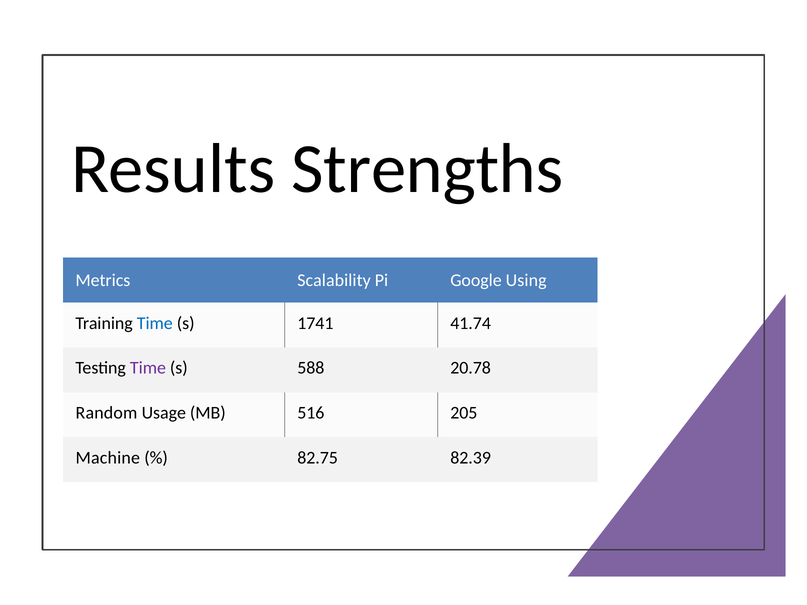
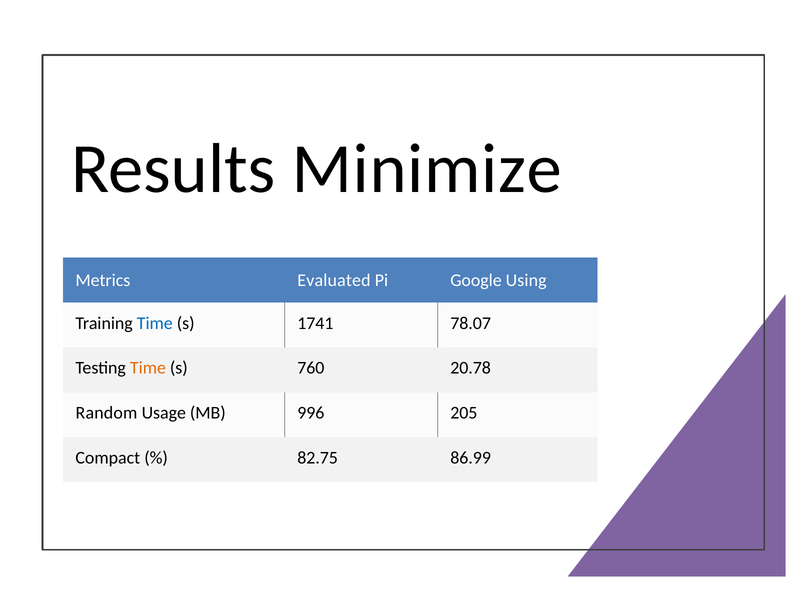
Strengths: Strengths -> Minimize
Scalability: Scalability -> Evaluated
41.74: 41.74 -> 78.07
Time at (148, 368) colour: purple -> orange
588: 588 -> 760
516: 516 -> 996
Machine: Machine -> Compact
82.39: 82.39 -> 86.99
